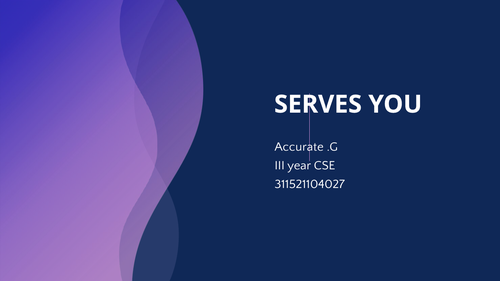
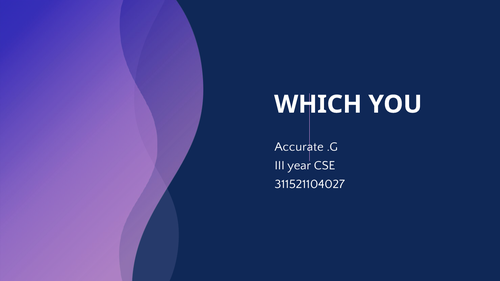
SERVES: SERVES -> WHICH
